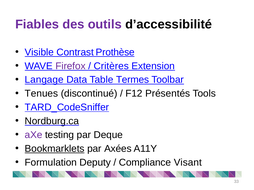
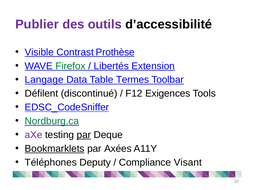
Fiables: Fiables -> Publier
Firefox colour: purple -> green
Critères: Critères -> Libertés
Tenues: Tenues -> Défilent
Présentés: Présentés -> Exigences
TARD_CodeSniffer: TARD_CodeSniffer -> EDSC_CodeSniffer
Nordburg.ca colour: black -> green
par at (84, 135) underline: none -> present
Formulation: Formulation -> Téléphones
